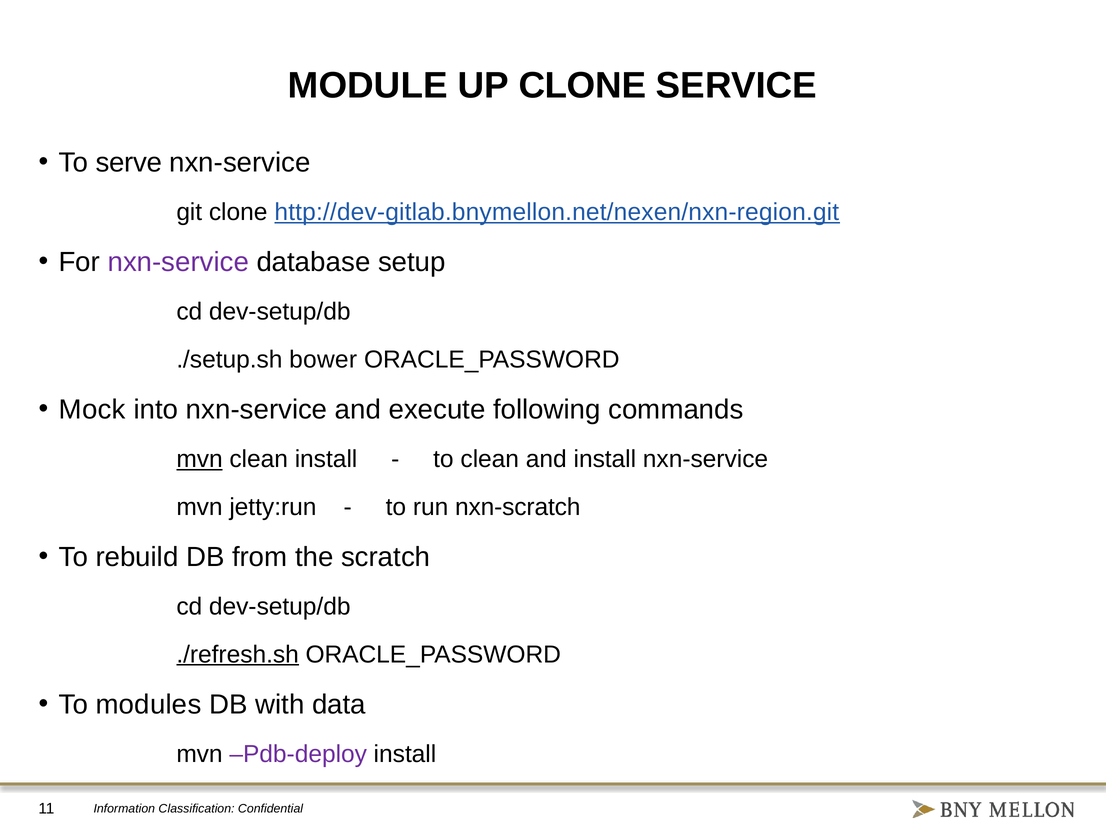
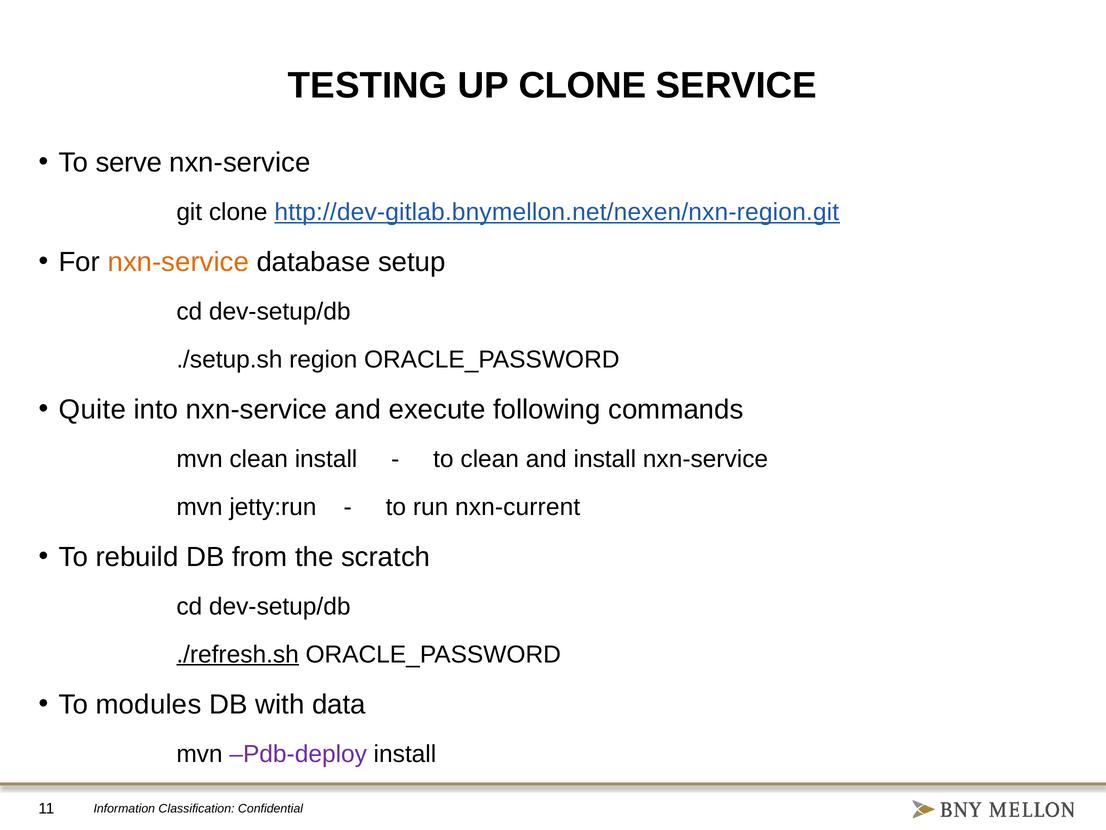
MODULE: MODULE -> TESTING
nxn-service at (178, 262) colour: purple -> orange
bower: bower -> region
Mock: Mock -> Quite
mvn at (200, 459) underline: present -> none
nxn-scratch: nxn-scratch -> nxn-current
